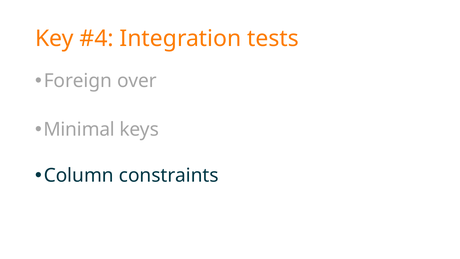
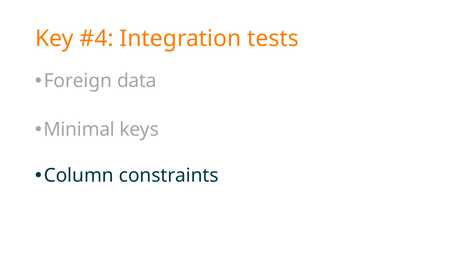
over: over -> data
